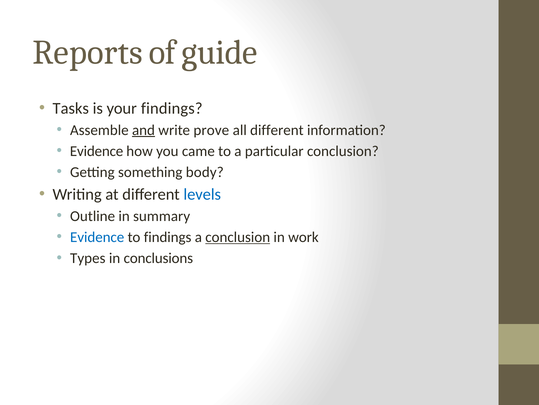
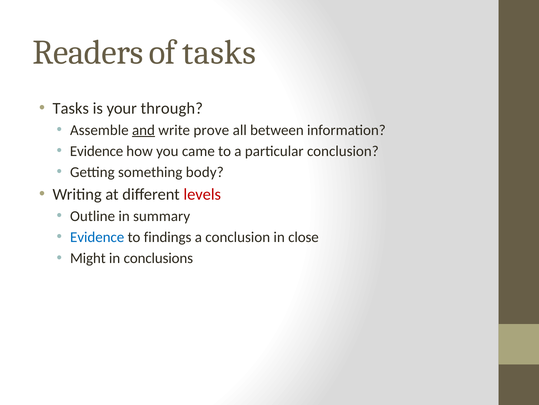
Reports: Reports -> Readers
of guide: guide -> tasks
your findings: findings -> through
all different: different -> between
levels colour: blue -> red
conclusion at (238, 237) underline: present -> none
work: work -> close
Types: Types -> Might
